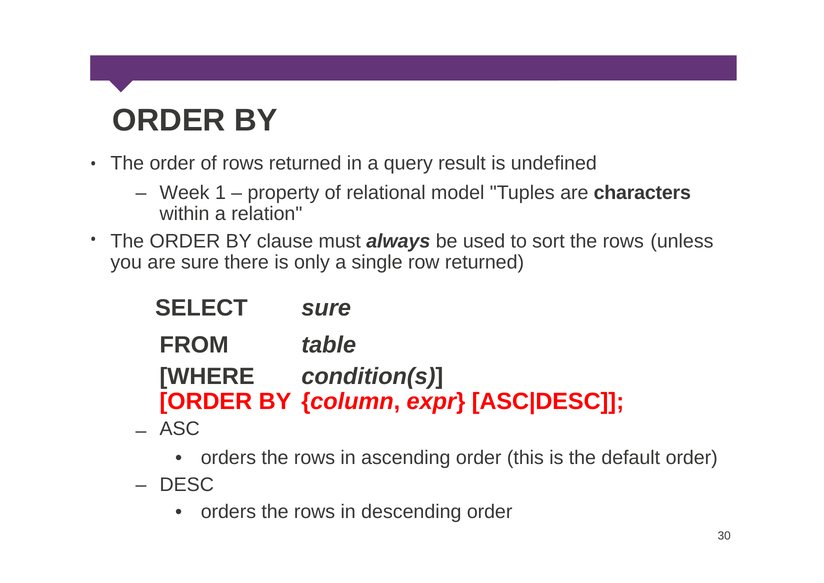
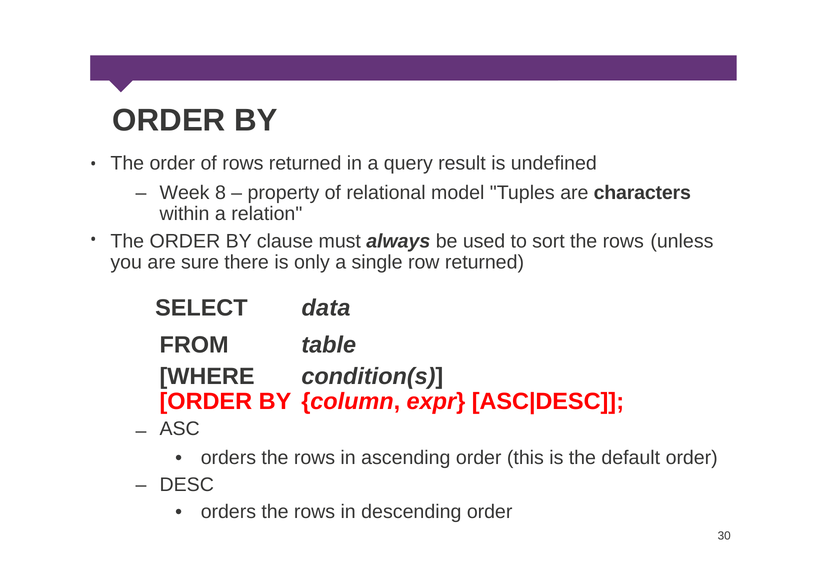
1: 1 -> 8
sure at (326, 307): sure -> data
